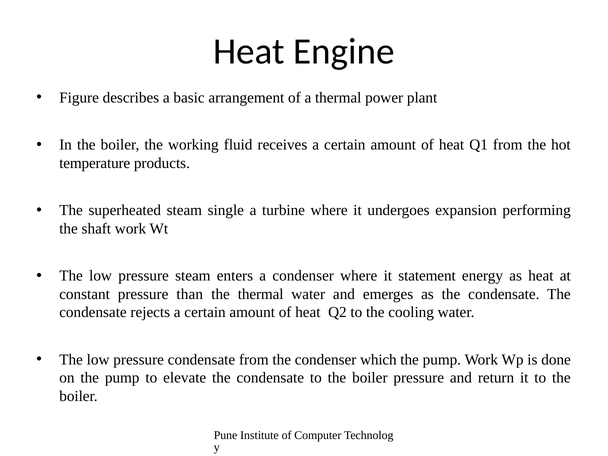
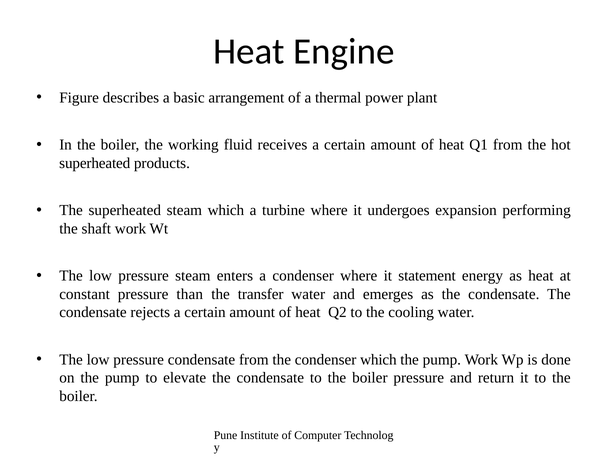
temperature at (95, 163): temperature -> superheated
steam single: single -> which
the thermal: thermal -> transfer
